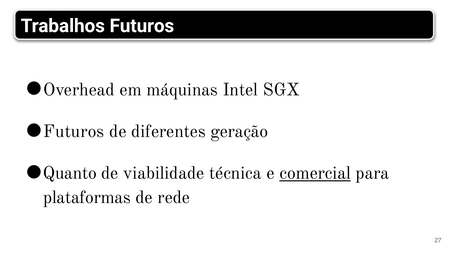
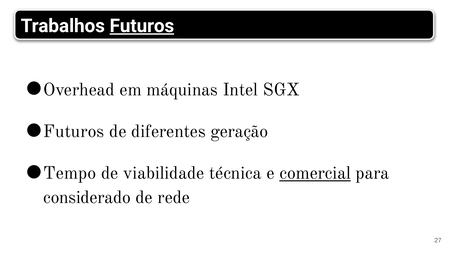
Futuros at (142, 26) underline: none -> present
Quanto: Quanto -> Tempo
plataformas: plataformas -> considerado
